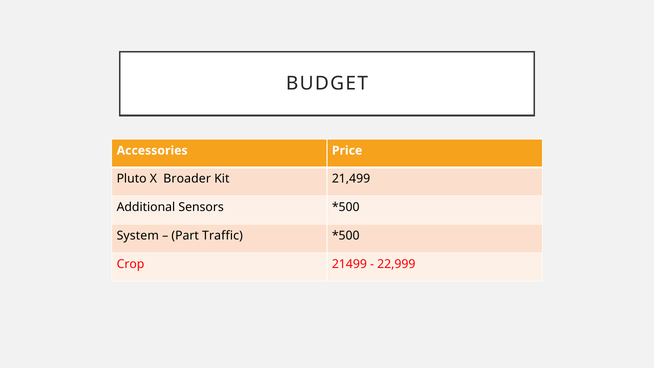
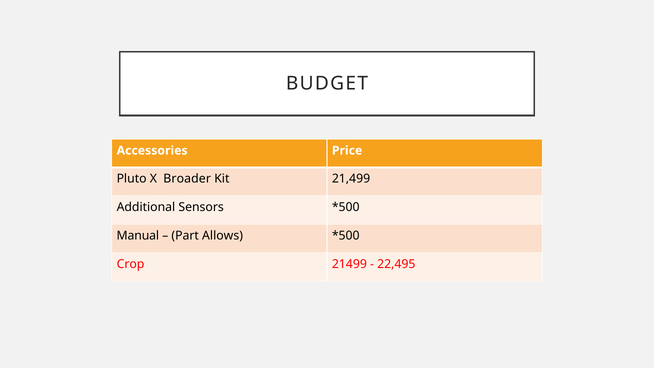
System: System -> Manual
Traffic: Traffic -> Allows
22,999: 22,999 -> 22,495
